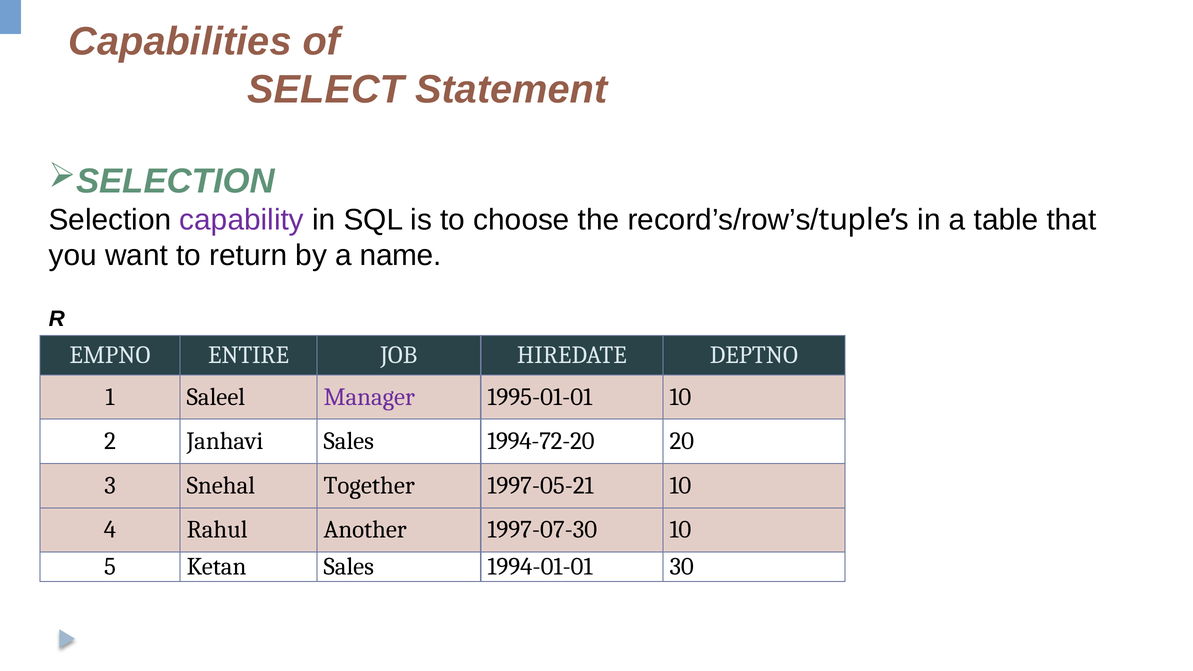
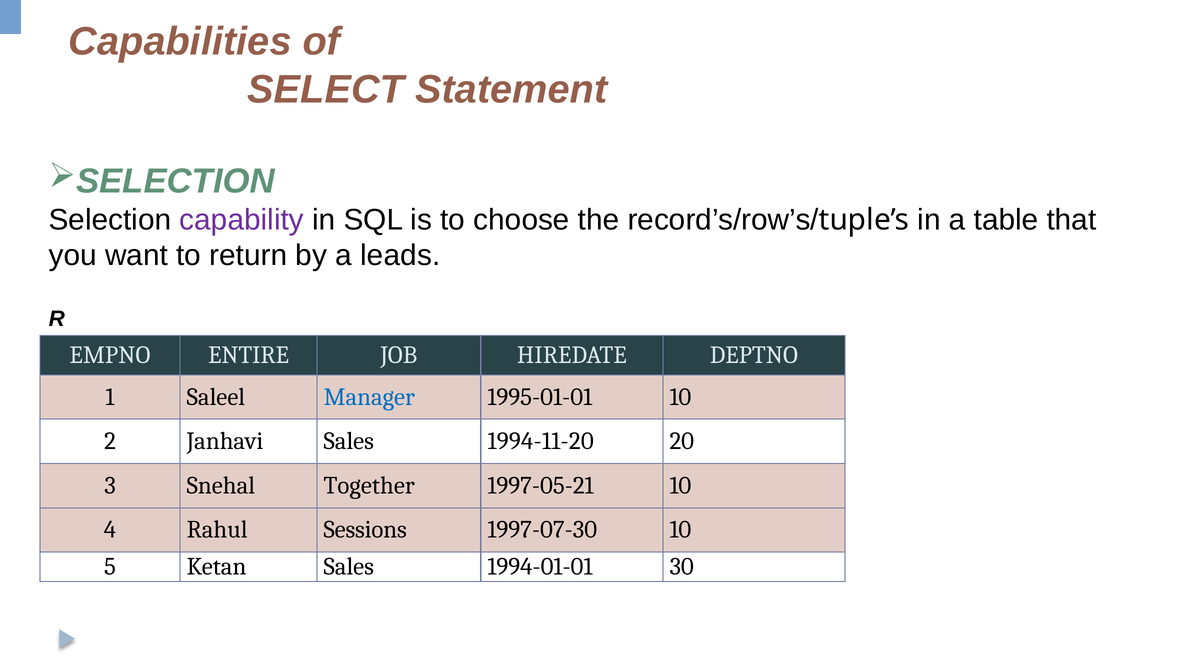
name: name -> leads
Manager colour: purple -> blue
1994-72-20: 1994-72-20 -> 1994-11-20
Another: Another -> Sessions
